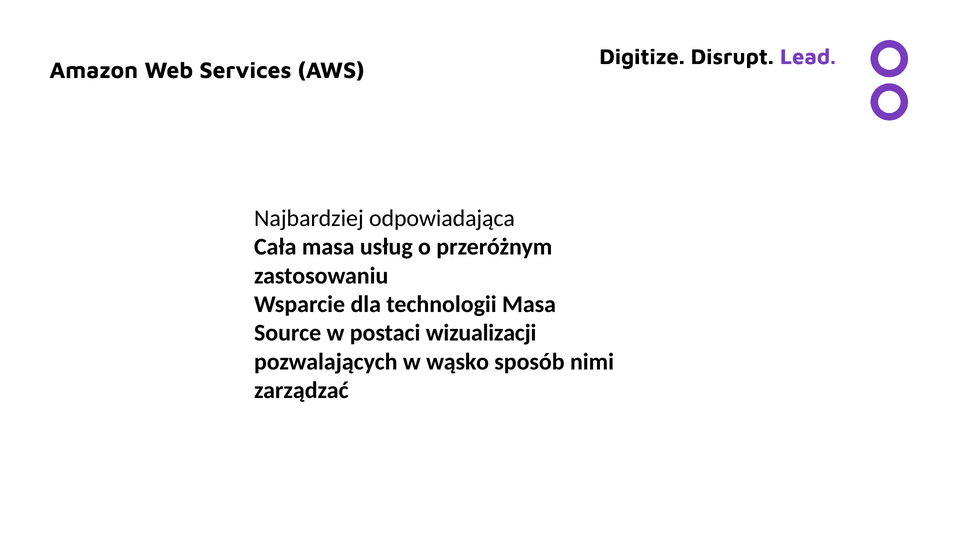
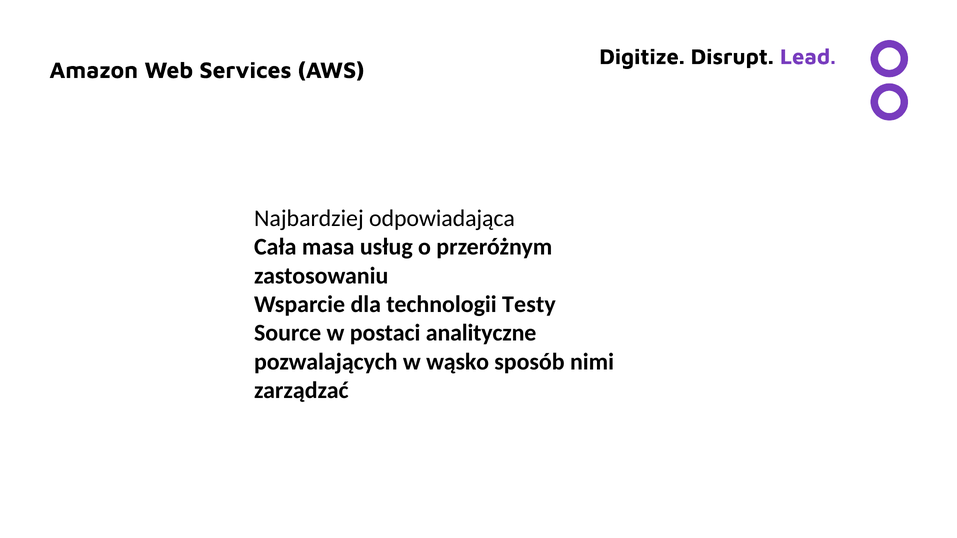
technologii Masa: Masa -> Testy
wizualizacji: wizualizacji -> analityczne
